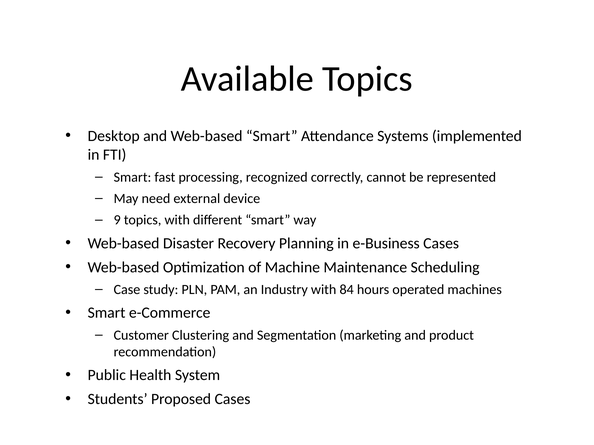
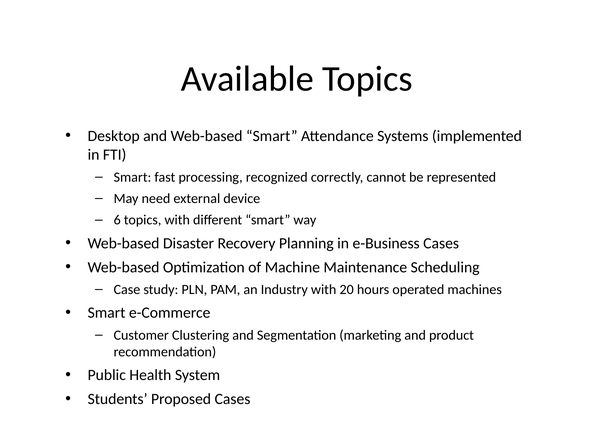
9: 9 -> 6
84: 84 -> 20
